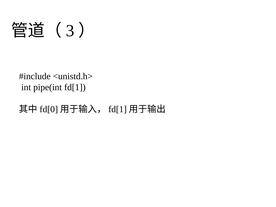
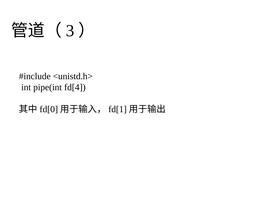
fd[1: fd[1 -> fd[4
